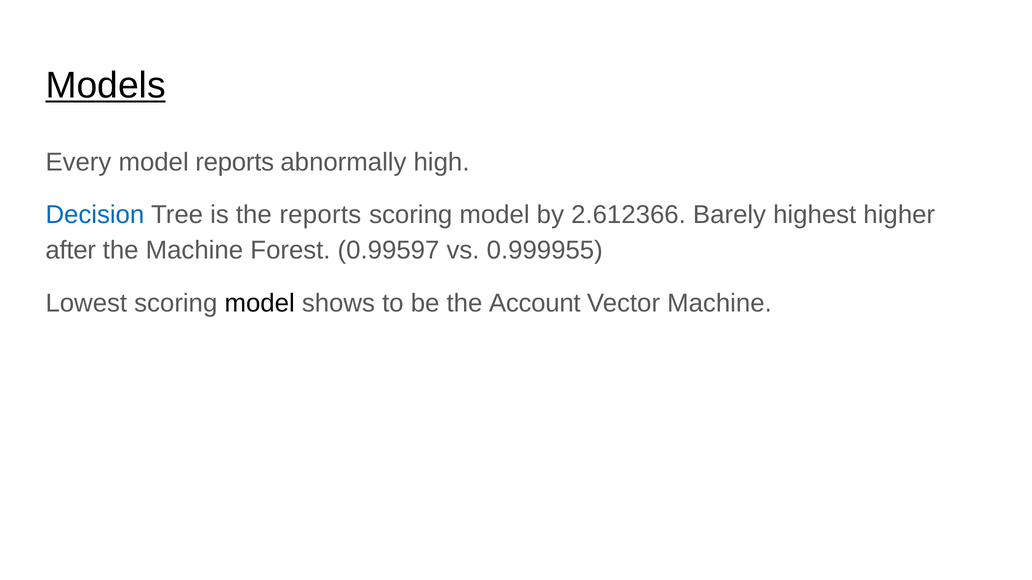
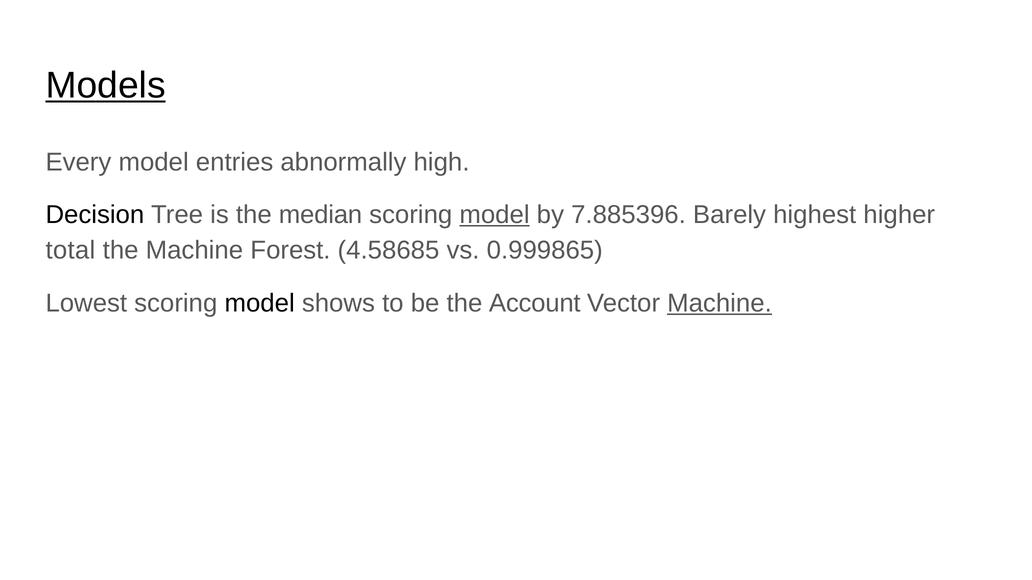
model reports: reports -> entries
Decision colour: blue -> black
the reports: reports -> median
model at (495, 215) underline: none -> present
2.612366: 2.612366 -> 7.885396
after: after -> total
0.99597: 0.99597 -> 4.58685
0.999955: 0.999955 -> 0.999865
Machine at (719, 303) underline: none -> present
